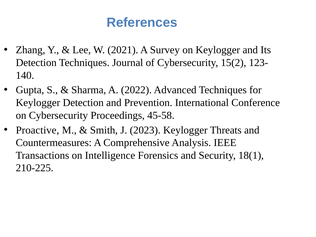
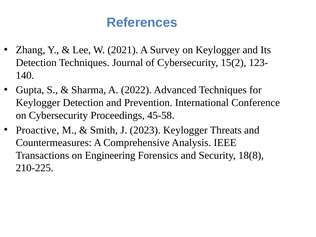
Intelligence: Intelligence -> Engineering
18(1: 18(1 -> 18(8
